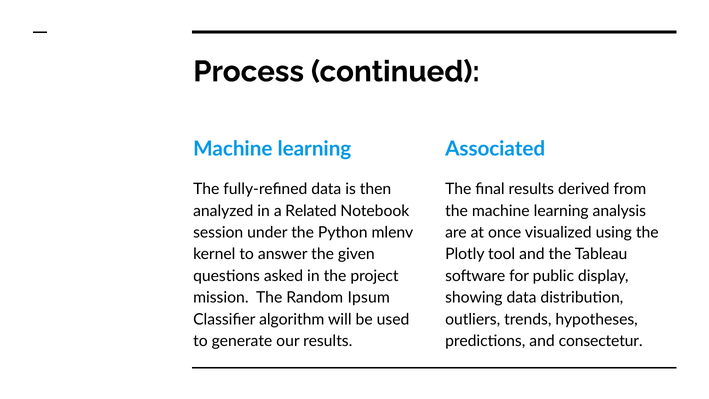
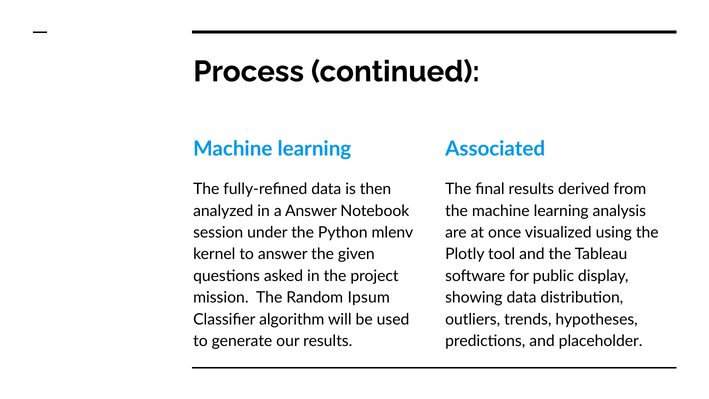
a Related: Related -> Answer
consectetur: consectetur -> placeholder
